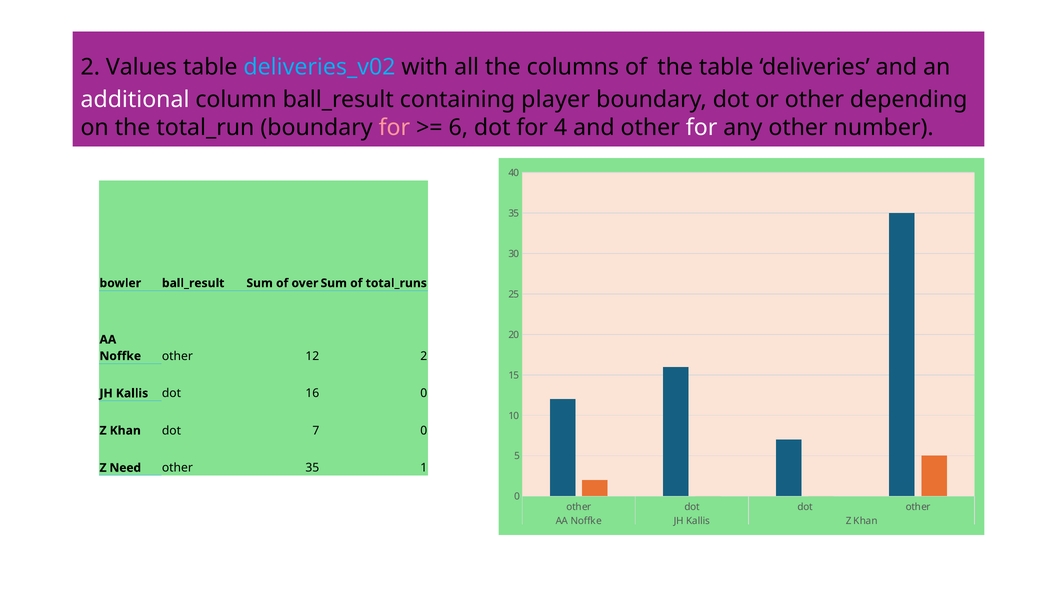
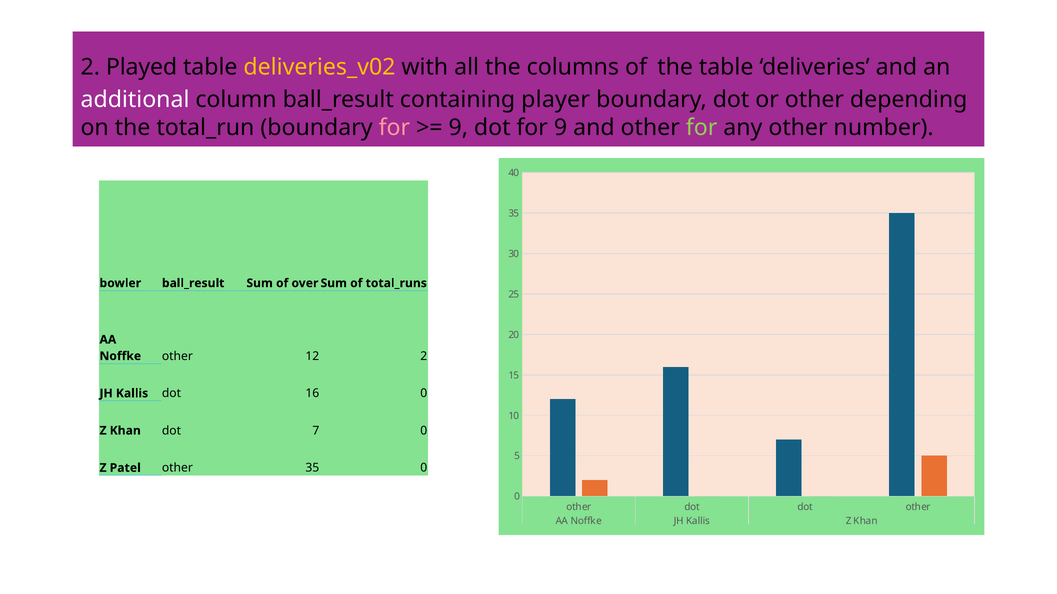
Values: Values -> Played
deliveries_v02 colour: light blue -> yellow
6 at (458, 128): 6 -> 9
for 4: 4 -> 9
for at (702, 128) colour: white -> light green
Need: Need -> Patel
35 1: 1 -> 0
